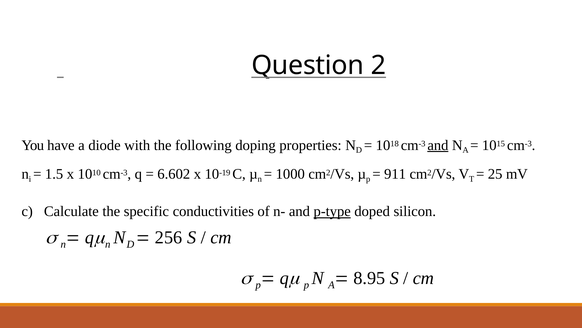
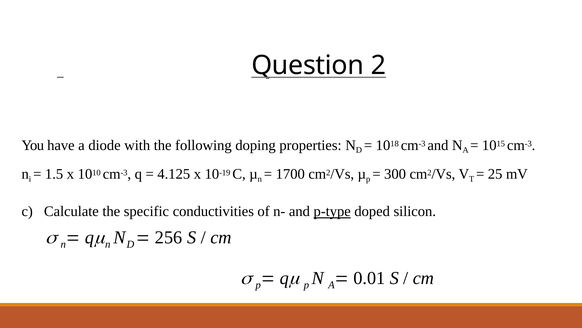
and at (438, 145) underline: present -> none
6.602: 6.602 -> 4.125
1000: 1000 -> 1700
911: 911 -> 300
8.95: 8.95 -> 0.01
